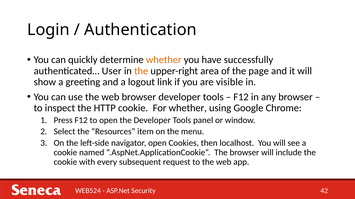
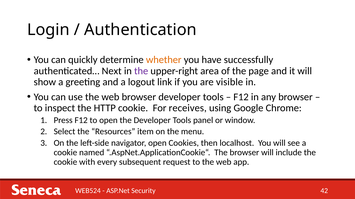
User: User -> Next
the at (141, 71) colour: orange -> purple
For whether: whether -> receives
